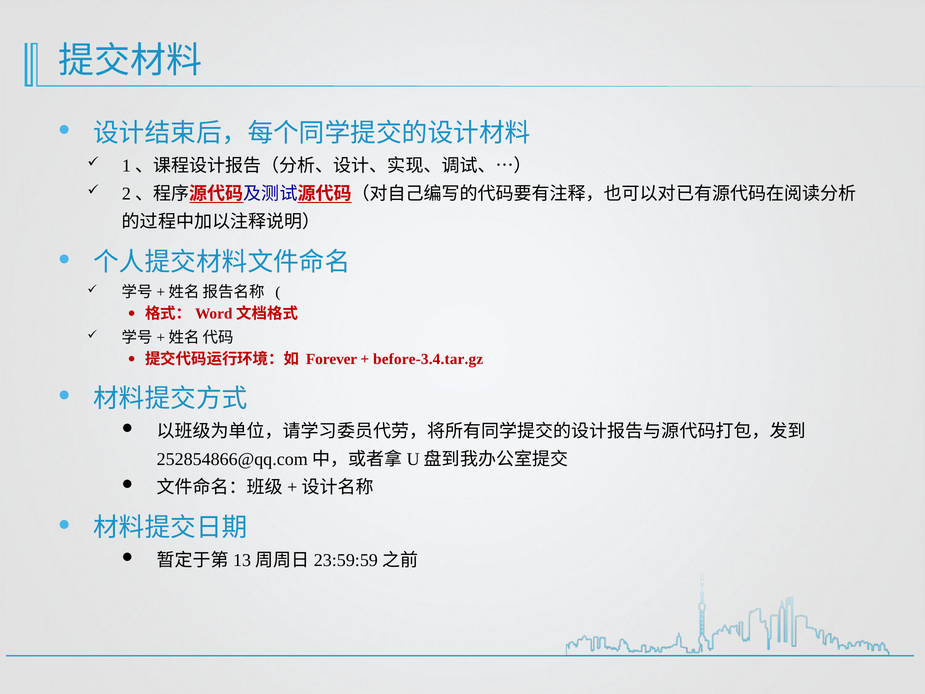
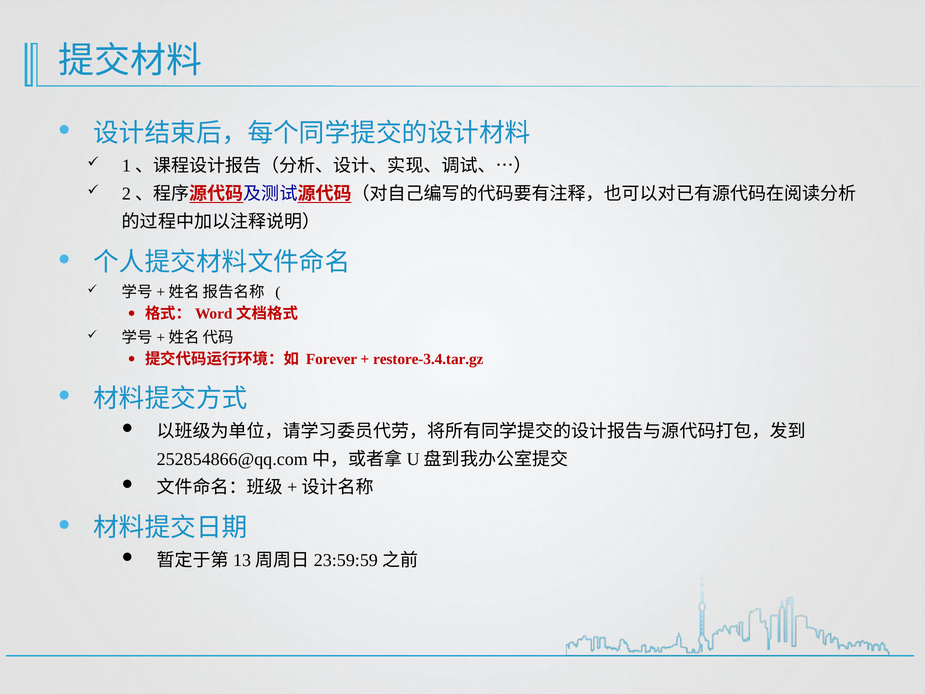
before-3.4.tar.gz: before-3.4.tar.gz -> restore-3.4.tar.gz
